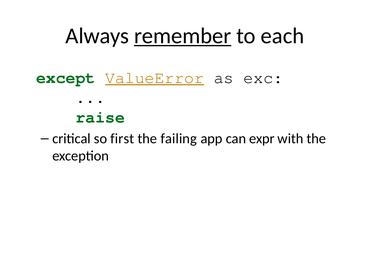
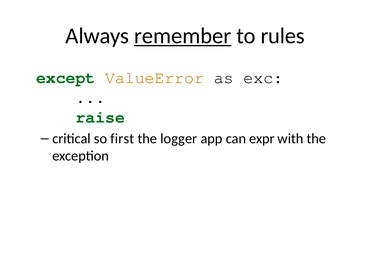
each: each -> rules
ValueError underline: present -> none
failing: failing -> logger
